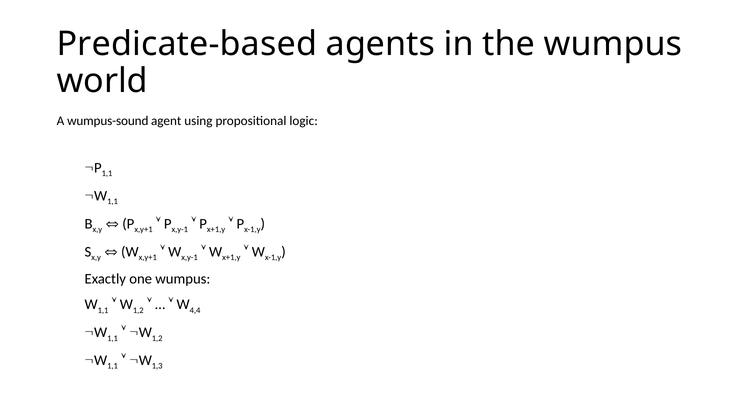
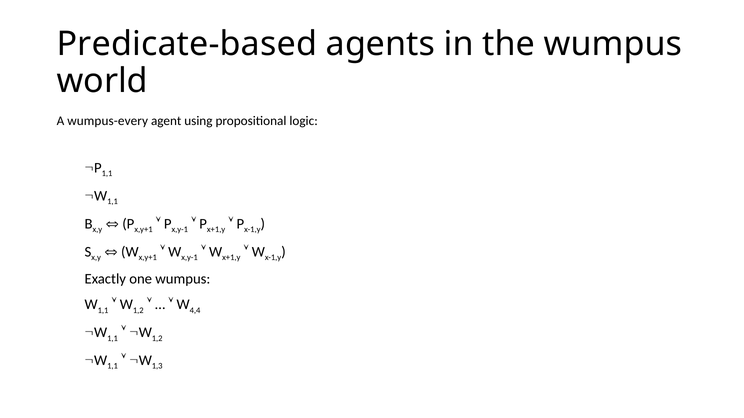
wumpus-sound: wumpus-sound -> wumpus-every
